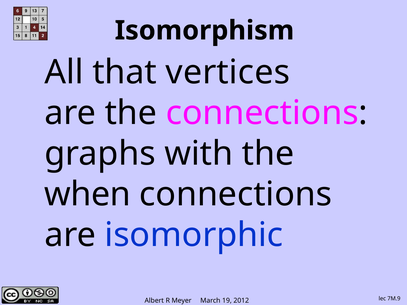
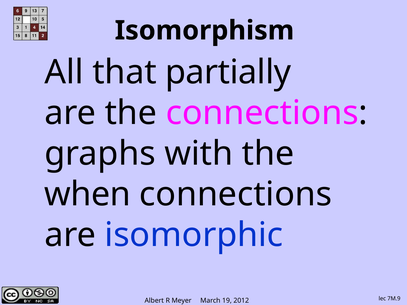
vertices: vertices -> partially
